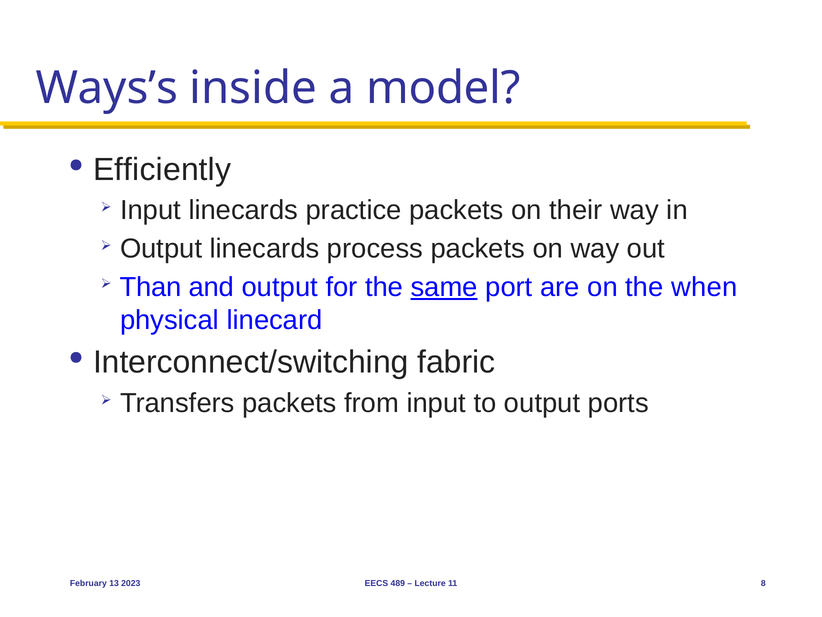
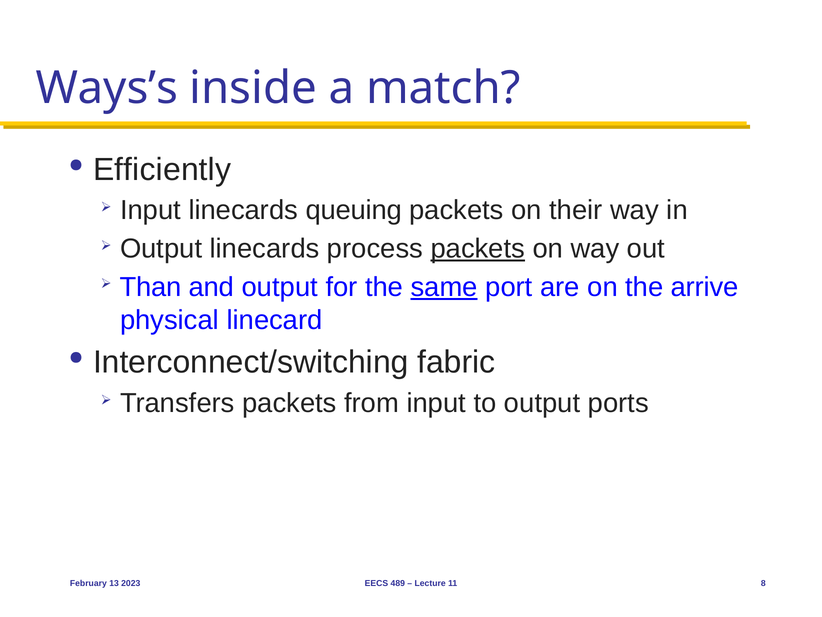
model: model -> match
practice: practice -> queuing
packets at (478, 249) underline: none -> present
when: when -> arrive
